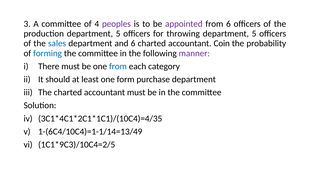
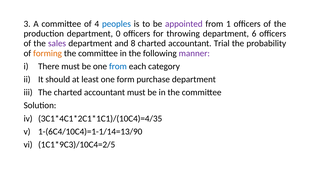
peoples colour: purple -> blue
from 6: 6 -> 1
production department 5: 5 -> 0
5 at (254, 34): 5 -> 6
sales colour: blue -> purple
and 6: 6 -> 8
Coin: Coin -> Trial
forming colour: blue -> orange
1-(6C4/10C4)=1-1/14=13/49: 1-(6C4/10C4)=1-1/14=13/49 -> 1-(6C4/10C4)=1-1/14=13/90
